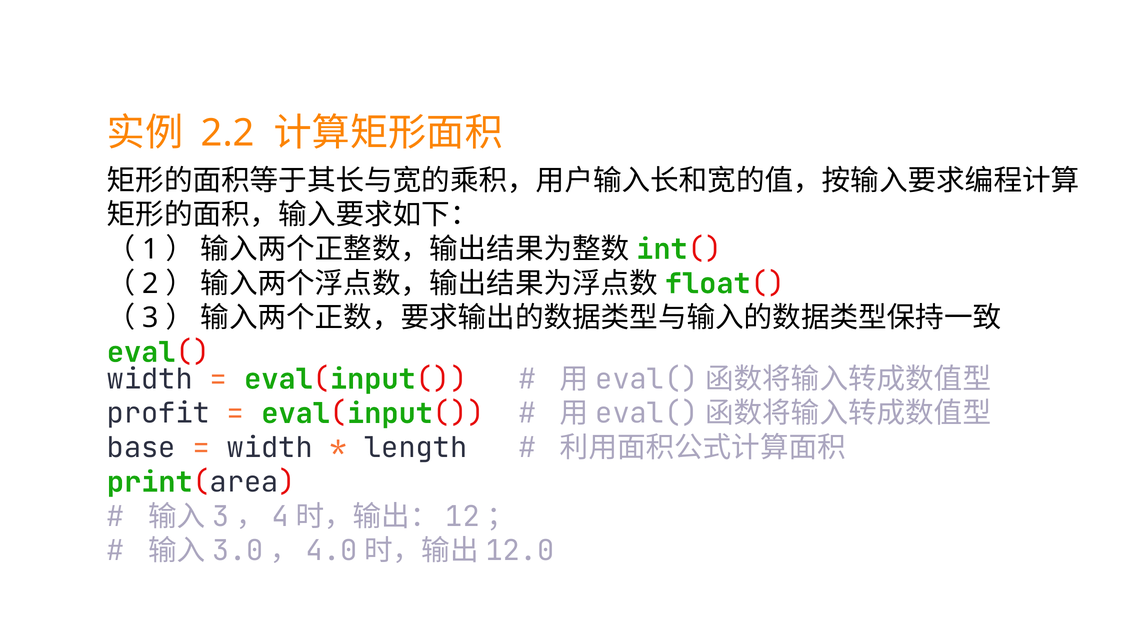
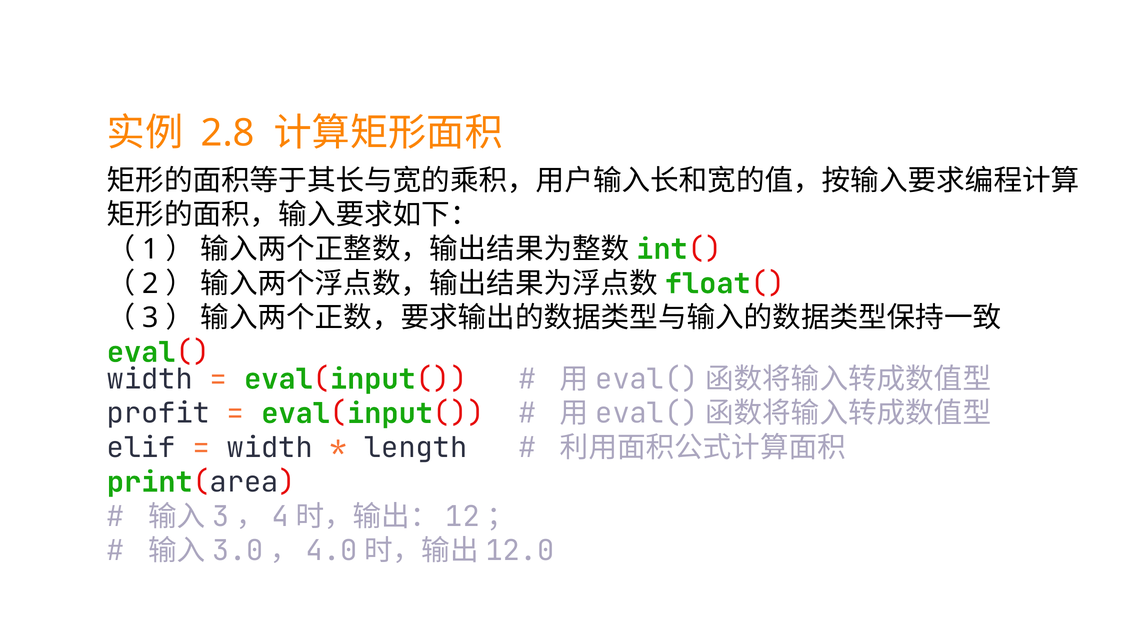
2.2: 2.2 -> 2.8
base: base -> elif
